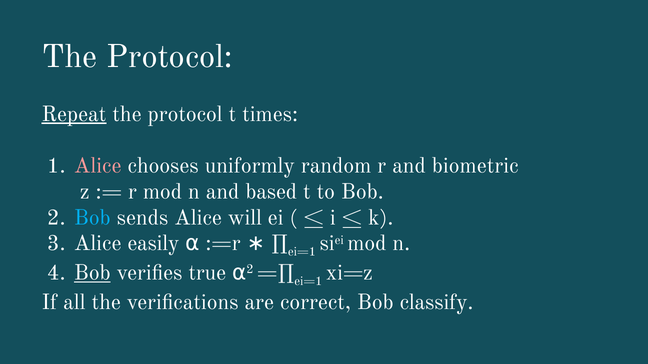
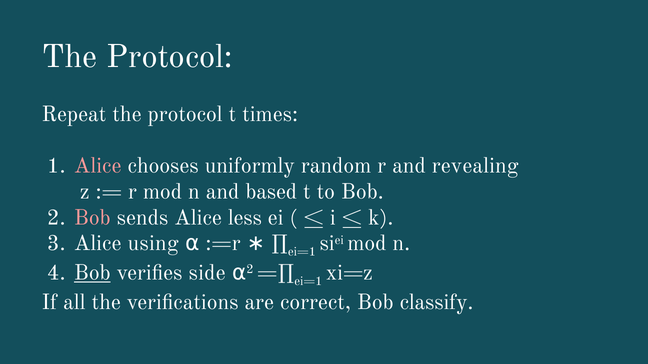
Repeat underline: present -> none
biometric: biometric -> revealing
Bob at (92, 218) colour: light blue -> pink
will: will -> less
easily: easily -> using
true: true -> side
